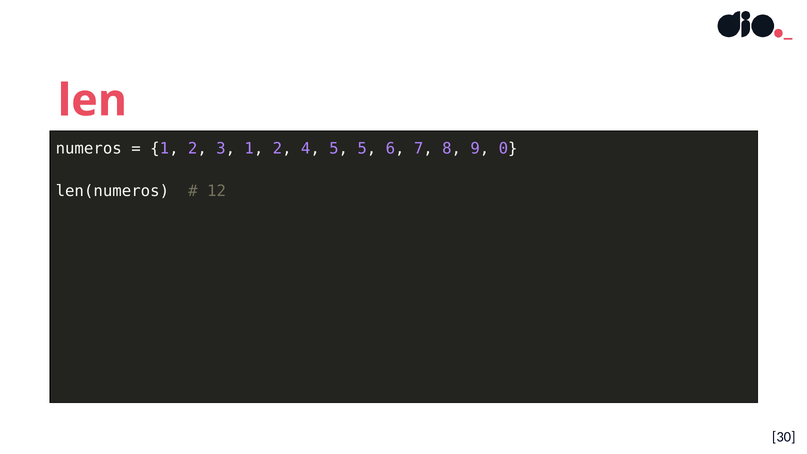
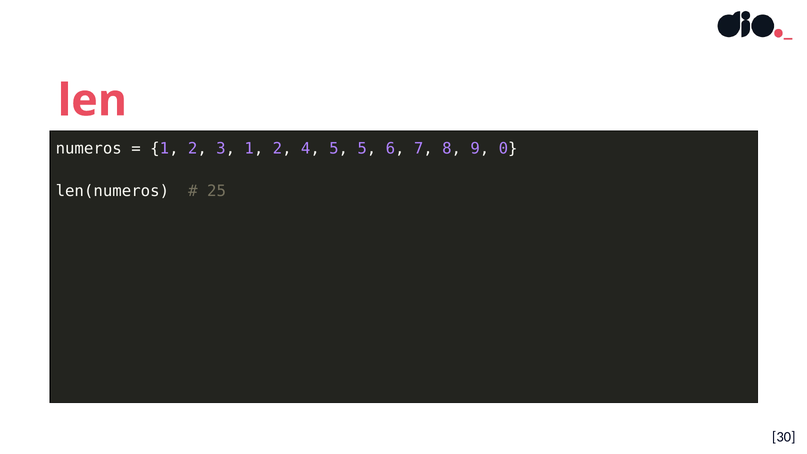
12: 12 -> 25
